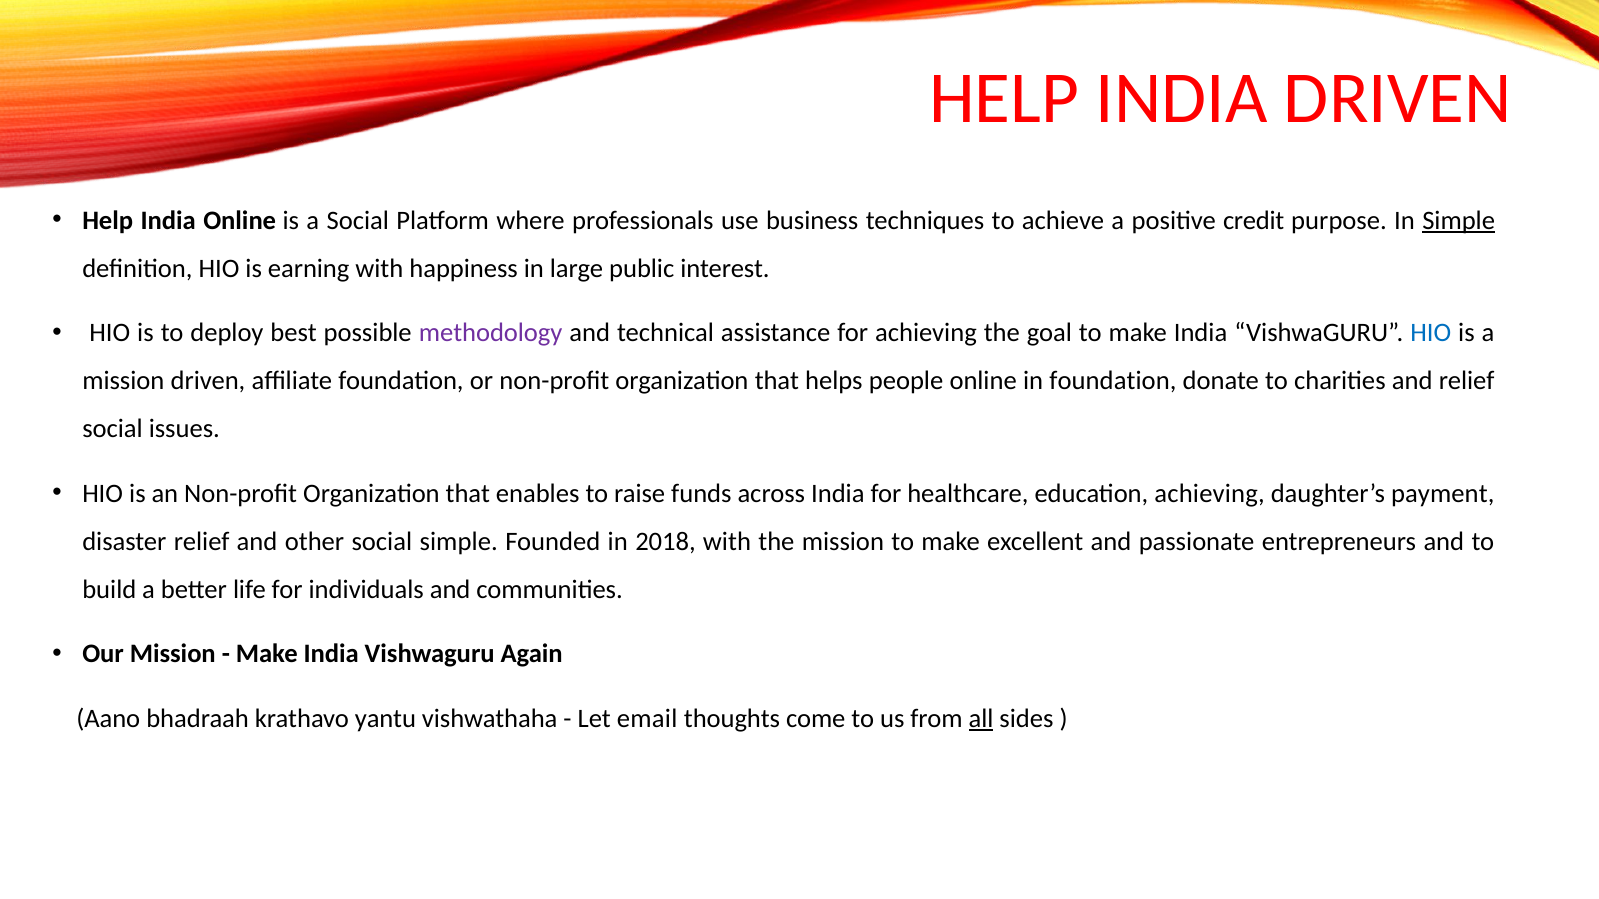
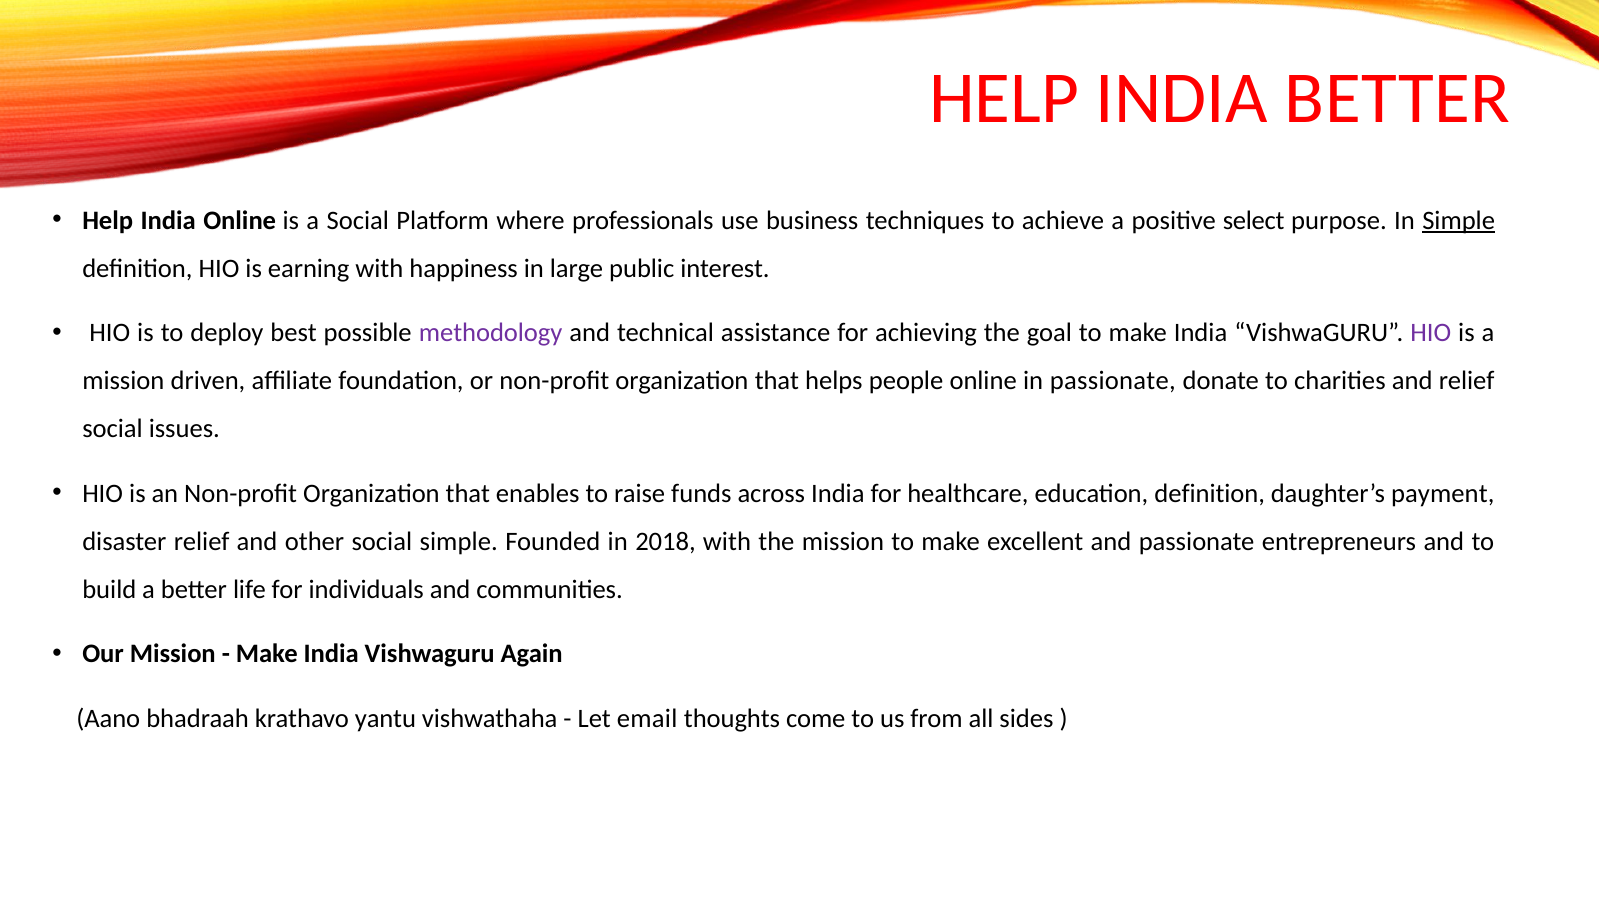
INDIA DRIVEN: DRIVEN -> BETTER
credit: credit -> select
HIO at (1431, 333) colour: blue -> purple
in foundation: foundation -> passionate
education achieving: achieving -> definition
all underline: present -> none
